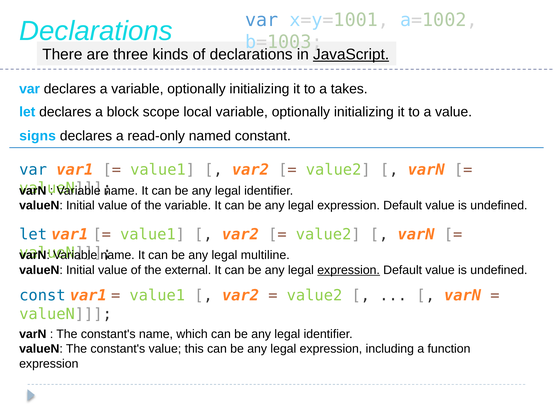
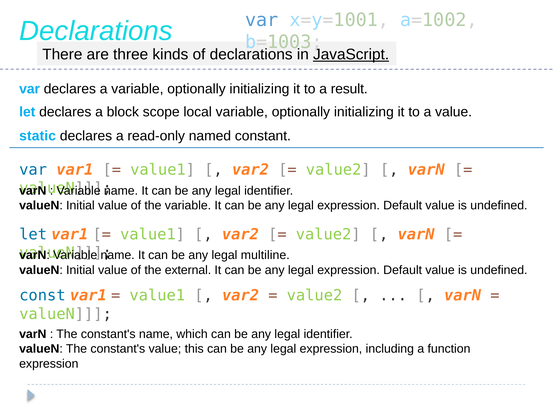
takes: takes -> result
signs: signs -> static
expression at (349, 270) underline: present -> none
